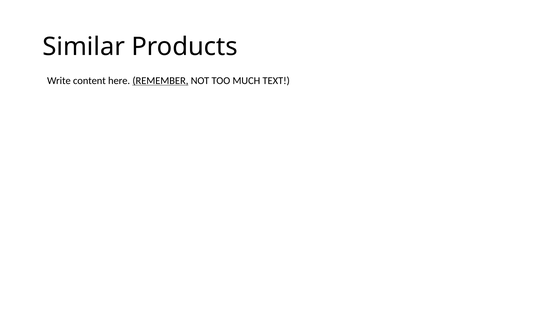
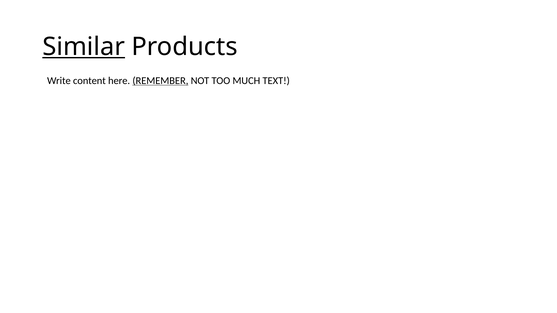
Similar underline: none -> present
